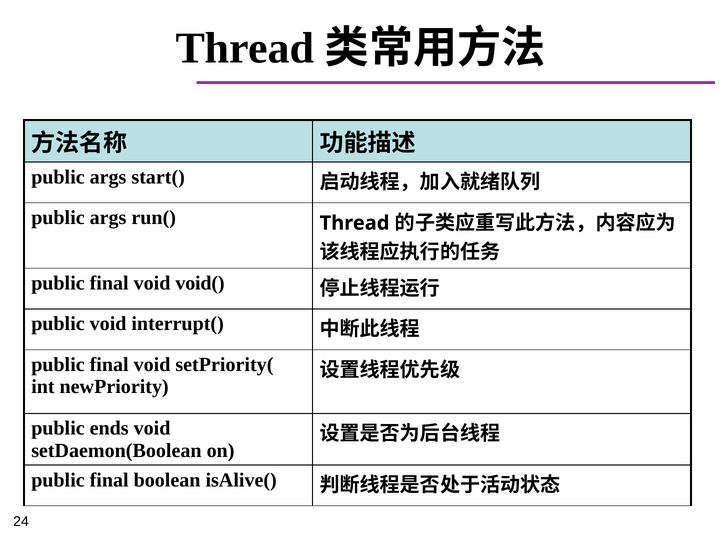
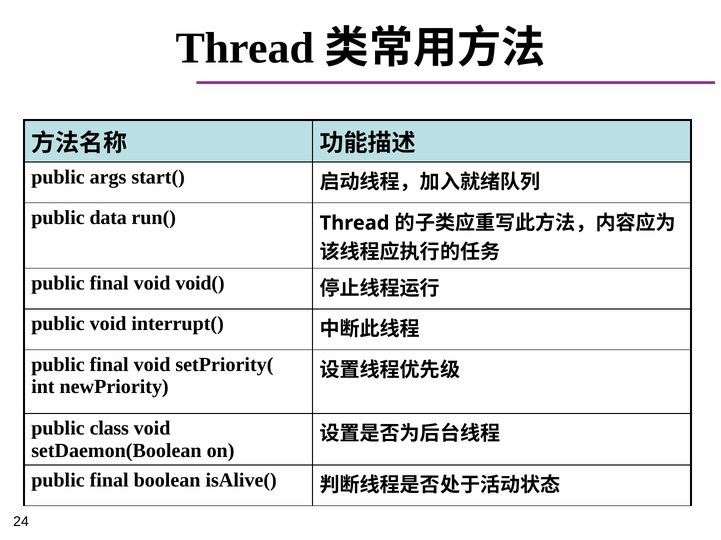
args at (108, 218): args -> data
ends: ends -> class
